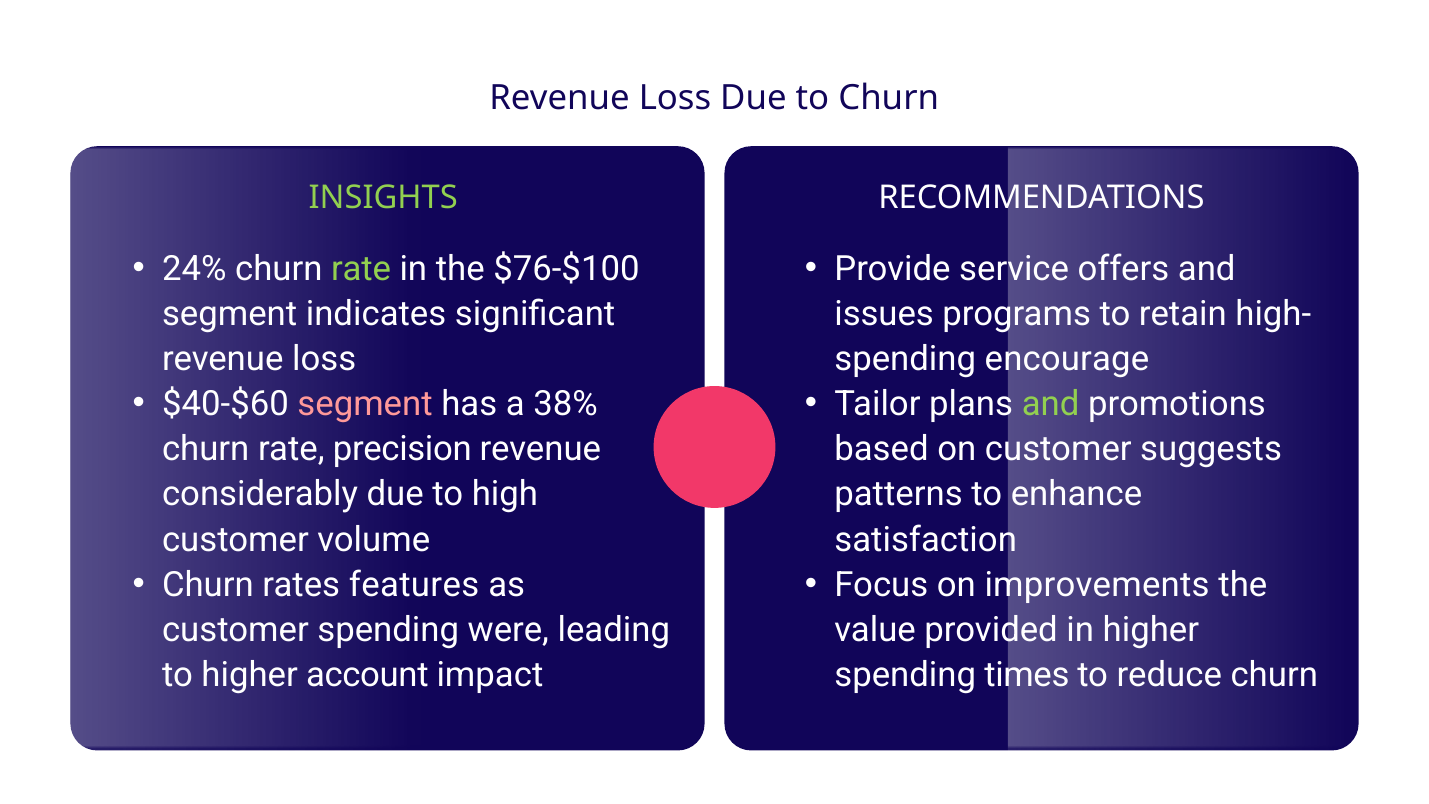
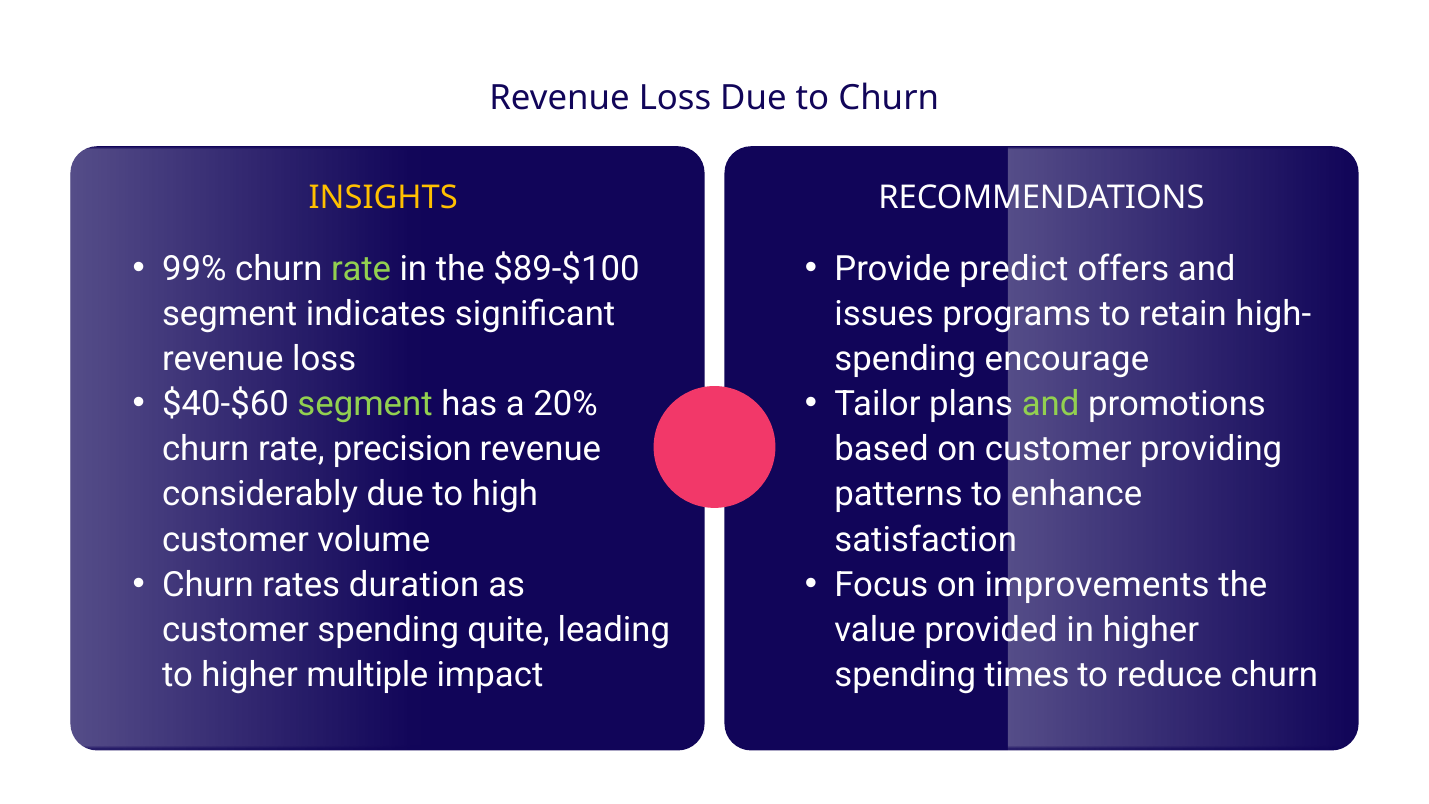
INSIGHTS colour: light green -> yellow
24%: 24% -> 99%
$76-$100: $76-$100 -> $89-$100
service: service -> predict
segment at (365, 404) colour: pink -> light green
38%: 38% -> 20%
suggests: suggests -> providing
features: features -> duration
were: were -> quite
account: account -> multiple
